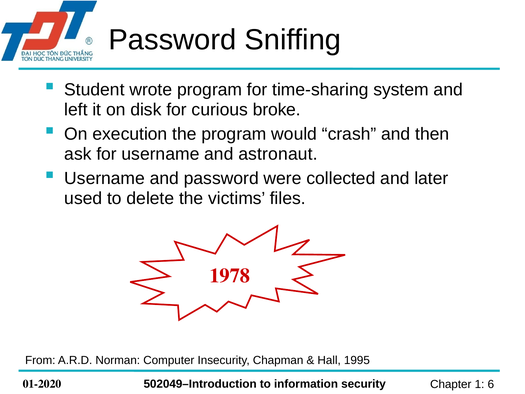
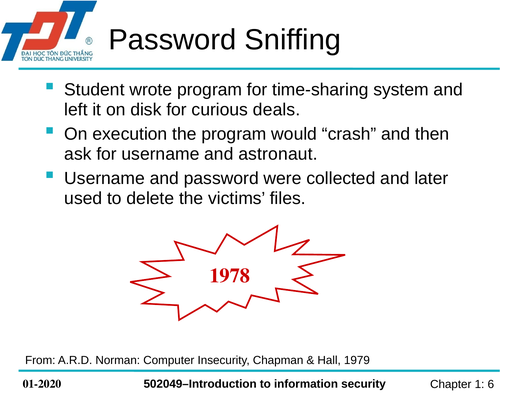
broke: broke -> deals
1995: 1995 -> 1979
